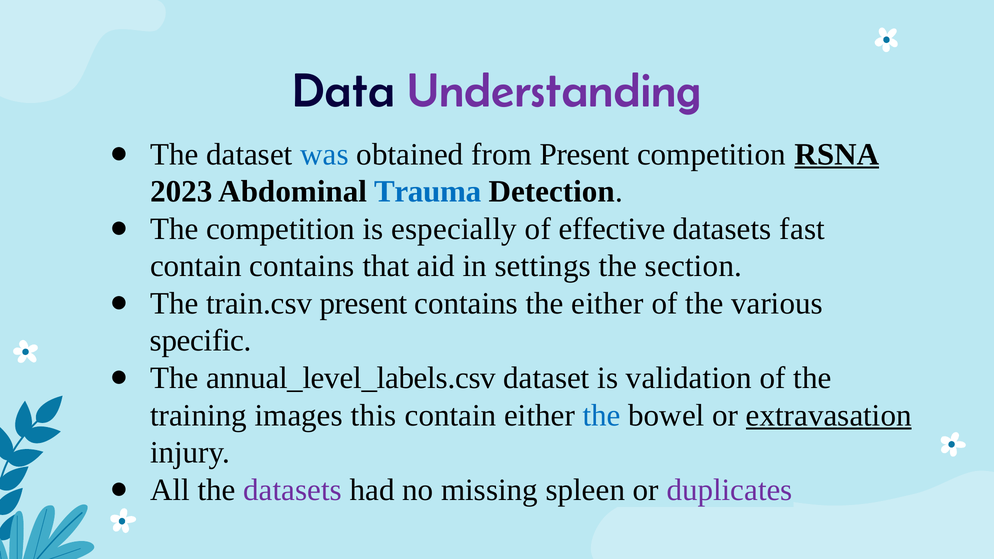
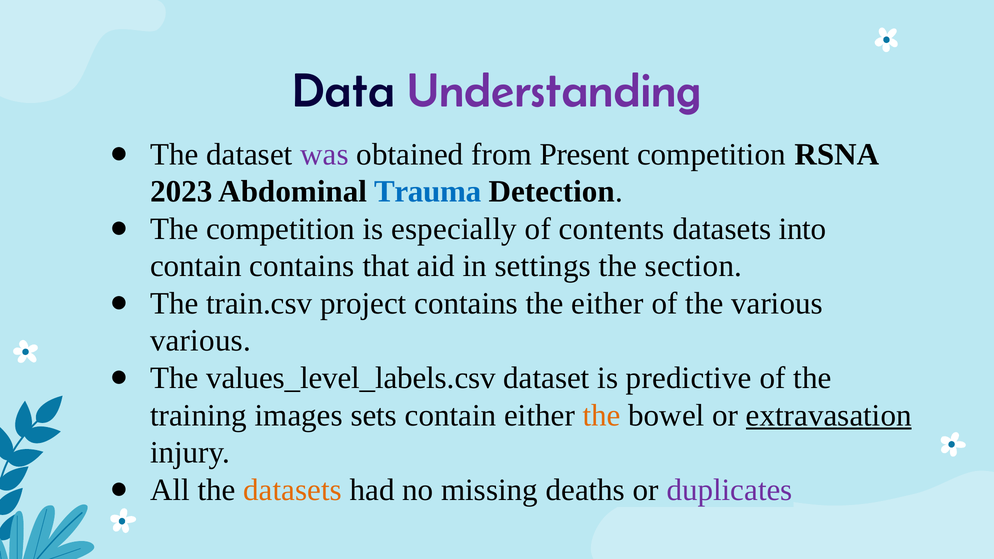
was colour: blue -> purple
RSNA underline: present -> none
effective: effective -> contents
fast: fast -> into
train.csv present: present -> project
specific at (201, 341): specific -> various
annual_level_labels.csv: annual_level_labels.csv -> values_level_labels.csv
validation: validation -> predictive
this: this -> sets
the at (602, 415) colour: blue -> orange
datasets at (293, 490) colour: purple -> orange
spleen: spleen -> deaths
